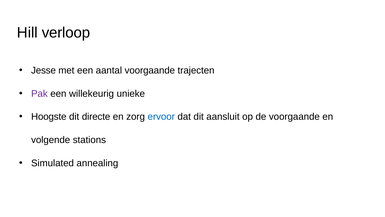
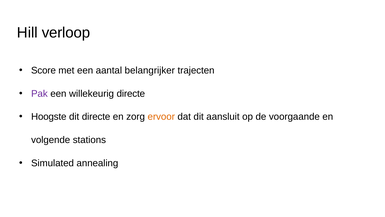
Jesse: Jesse -> Score
aantal voorgaande: voorgaande -> belangrijker
willekeurig unieke: unieke -> directe
ervoor colour: blue -> orange
